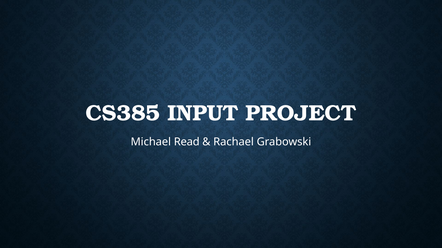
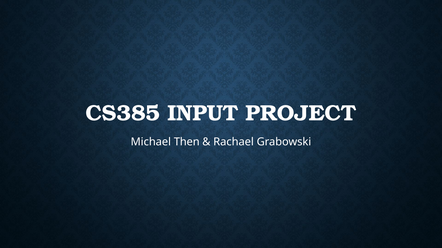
Read: Read -> Then
